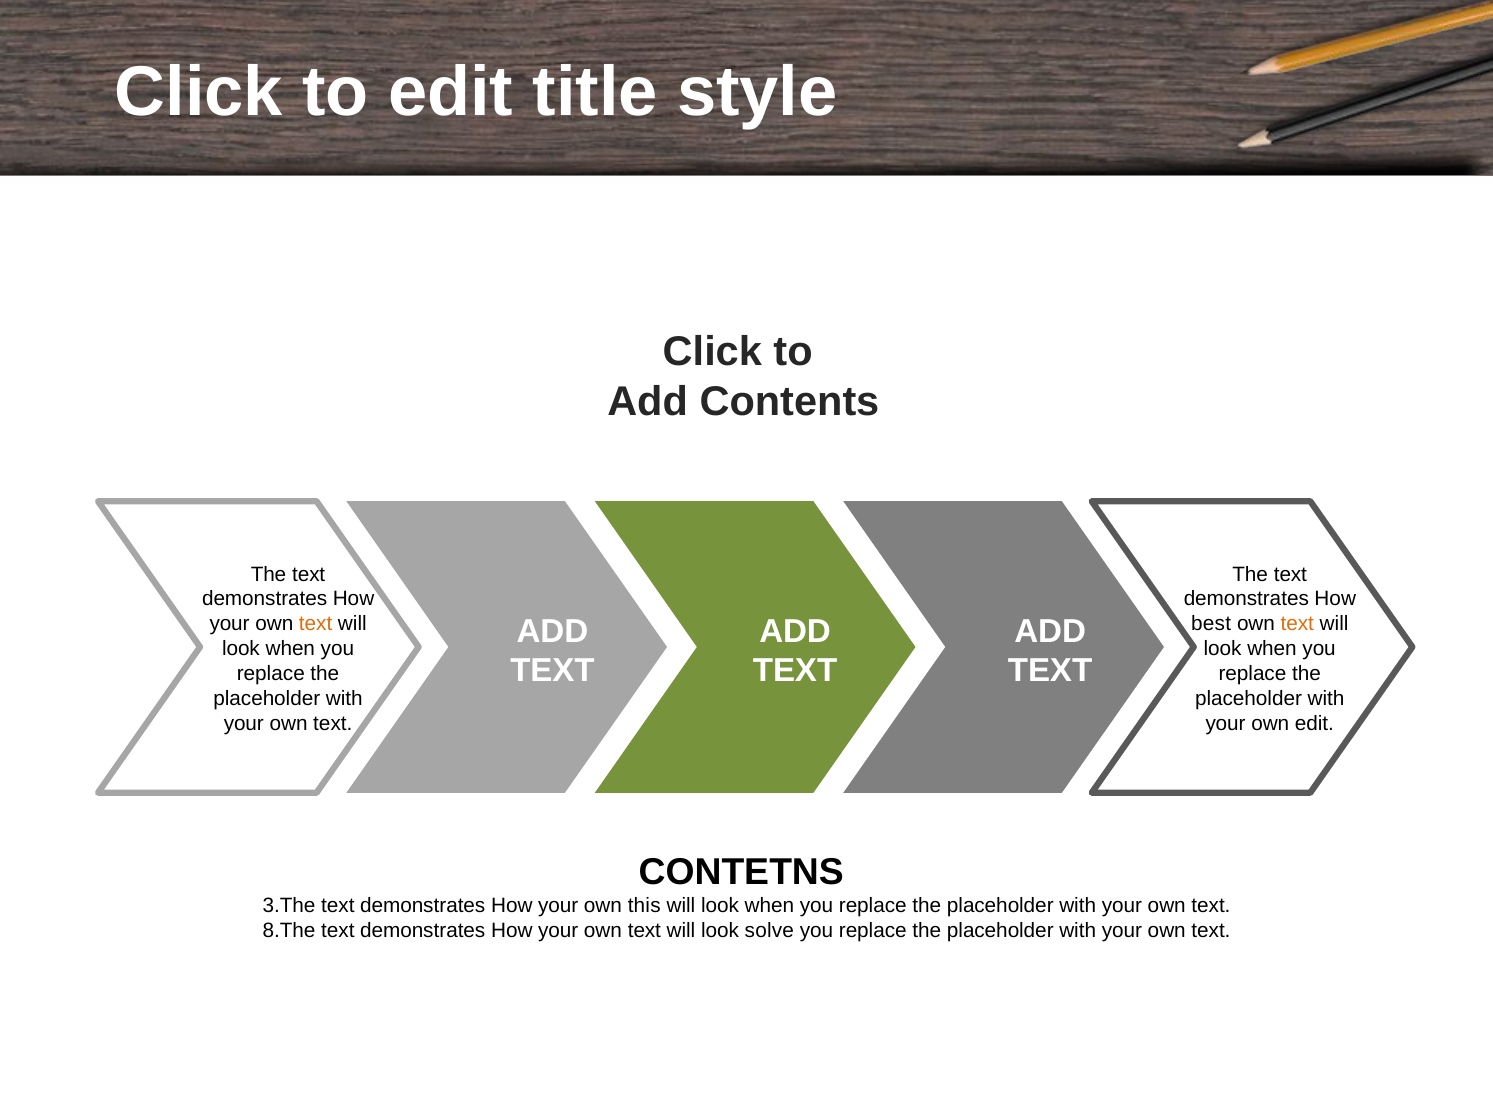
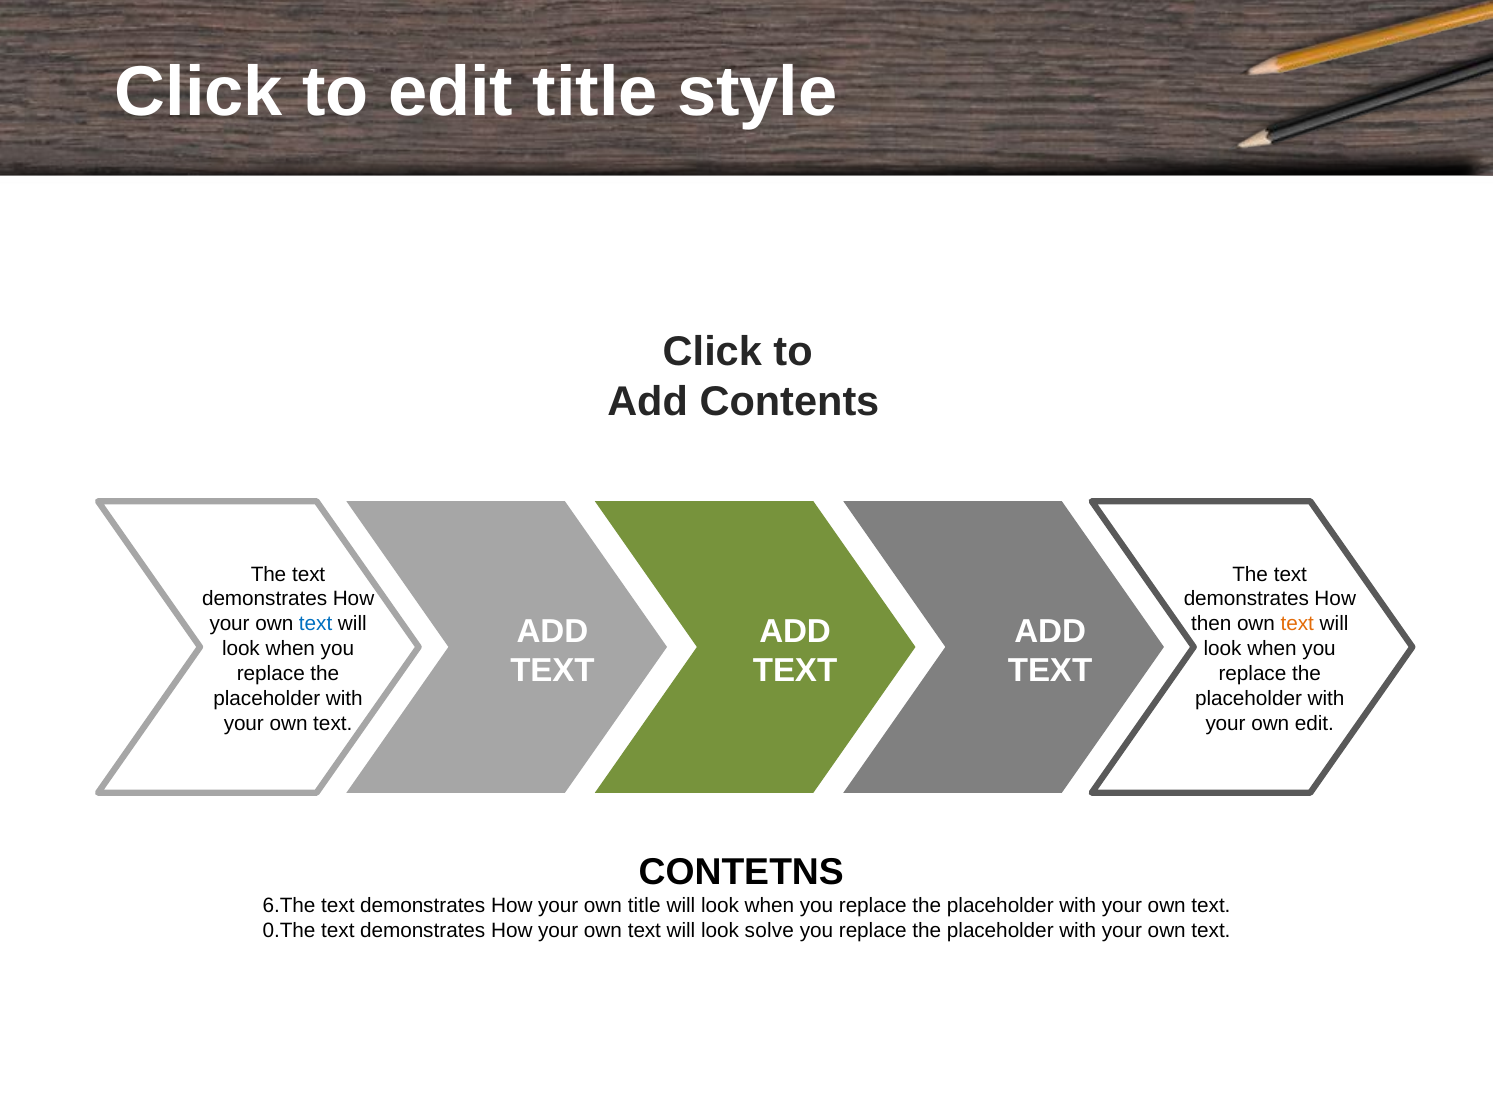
text at (316, 624) colour: orange -> blue
best: best -> then
3.The: 3.The -> 6.The
own this: this -> title
8.The: 8.The -> 0.The
